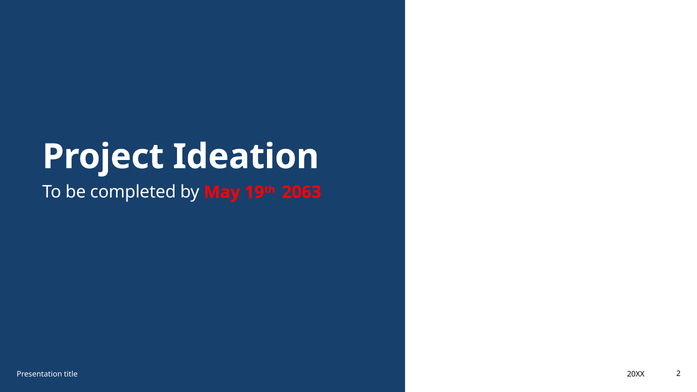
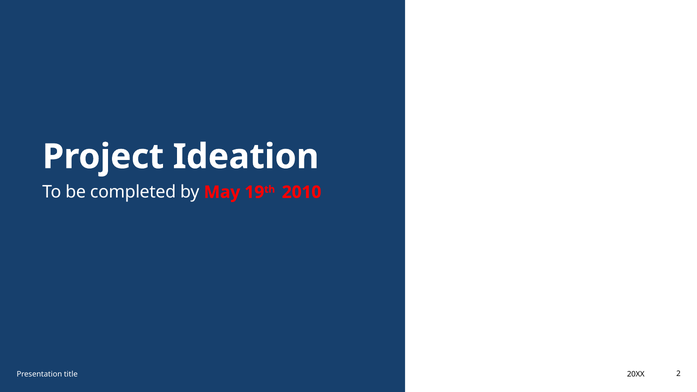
2063: 2063 -> 2010
